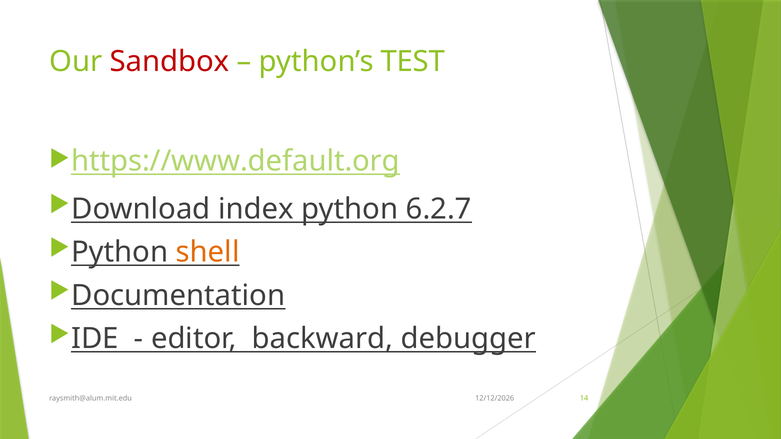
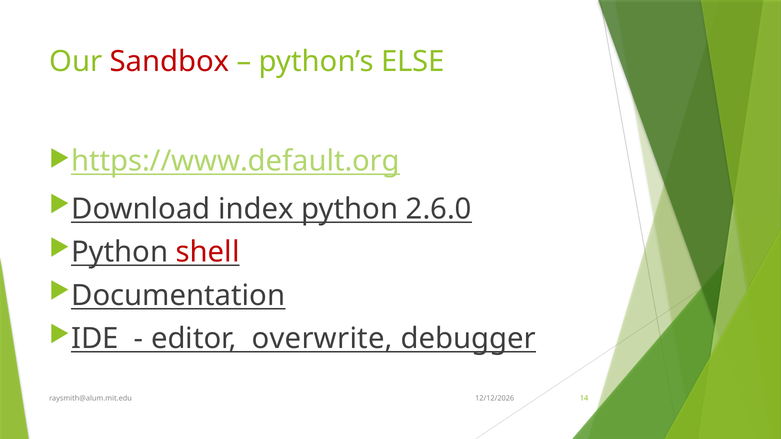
TEST: TEST -> ELSE
6.2.7: 6.2.7 -> 2.6.0
shell colour: orange -> red
backward: backward -> overwrite
